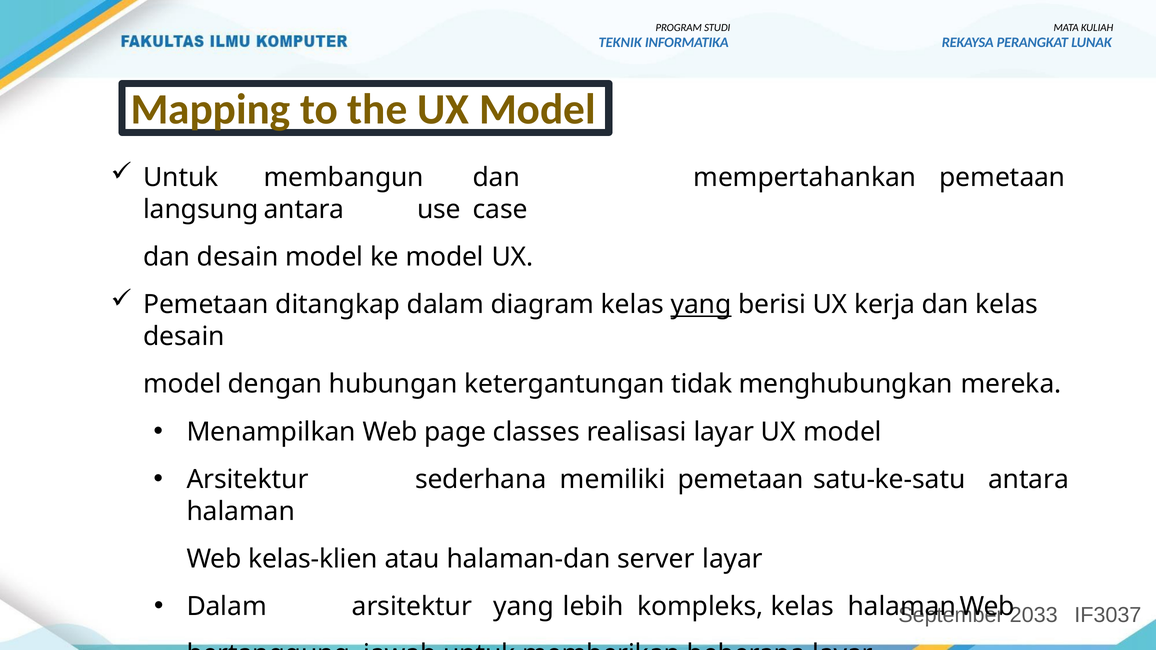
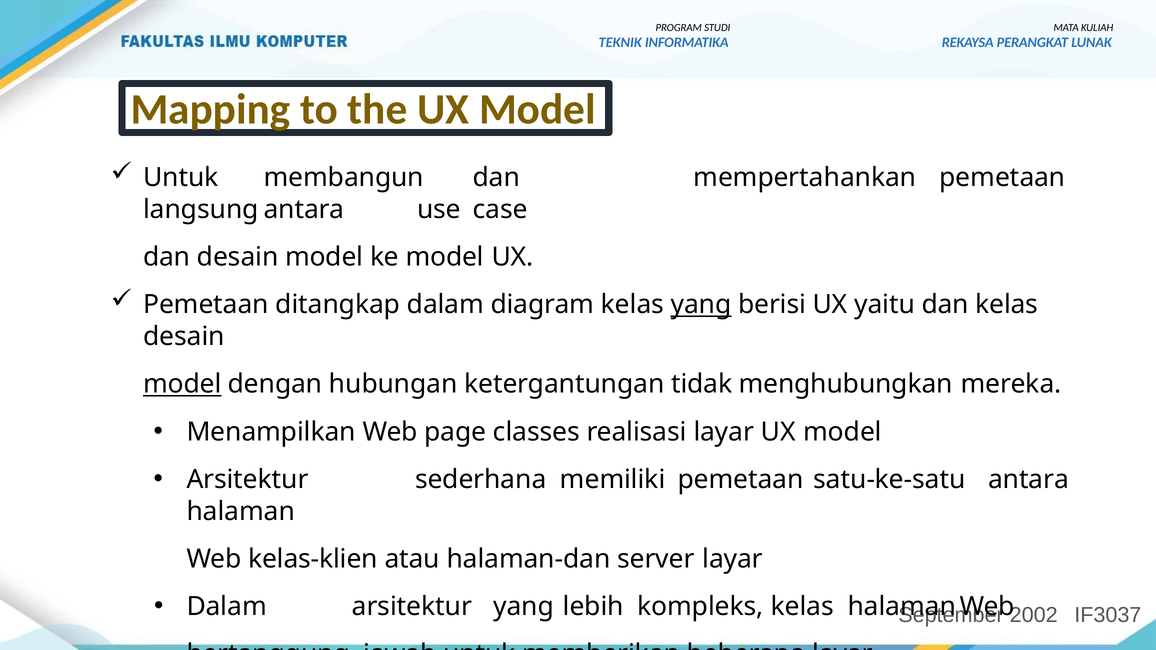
kerja: kerja -> yaitu
model at (182, 384) underline: none -> present
2033: 2033 -> 2002
